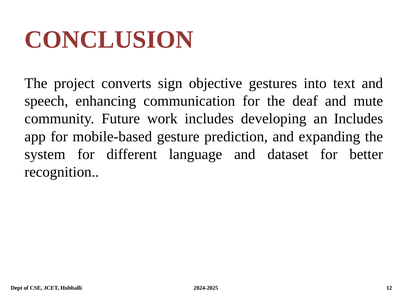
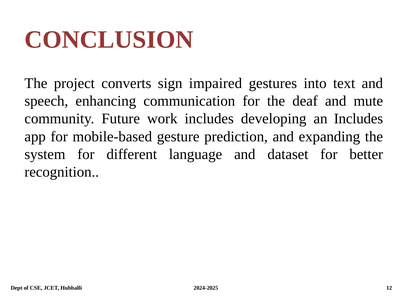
objective: objective -> impaired
